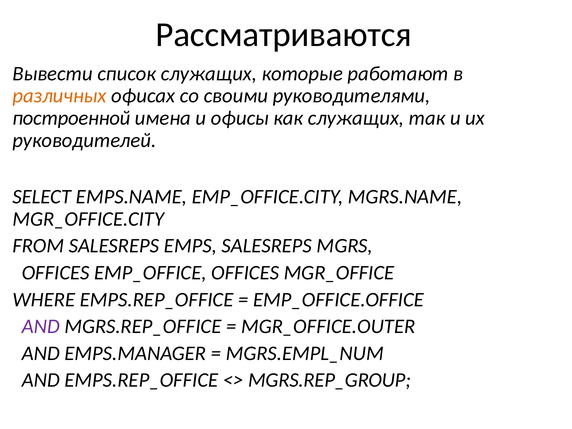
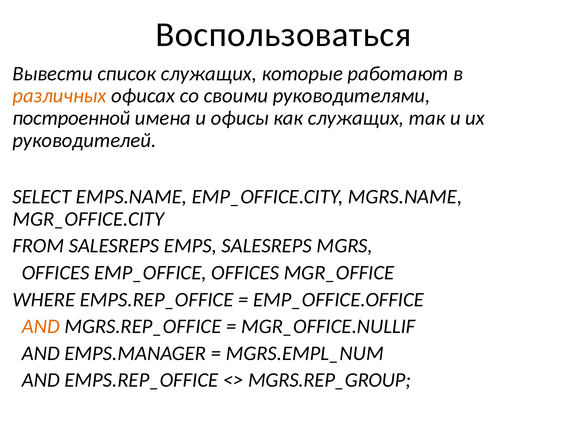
Рассматриваются: Рассматриваются -> Воспользоваться
AND at (41, 326) colour: purple -> orange
MGR_OFFICE.OUTER: MGR_OFFICE.OUTER -> MGR_OFFICE.NULLIF
